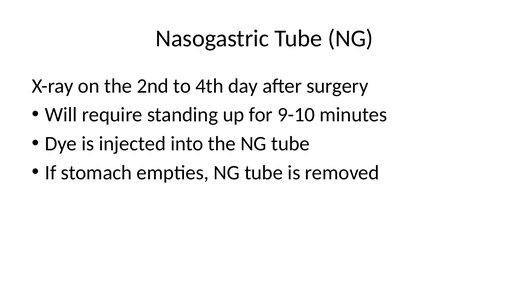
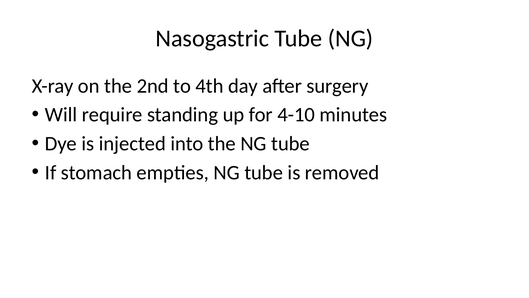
9-10: 9-10 -> 4-10
